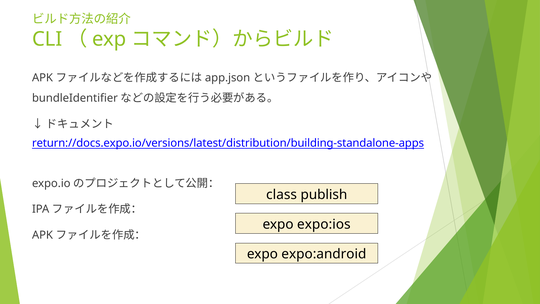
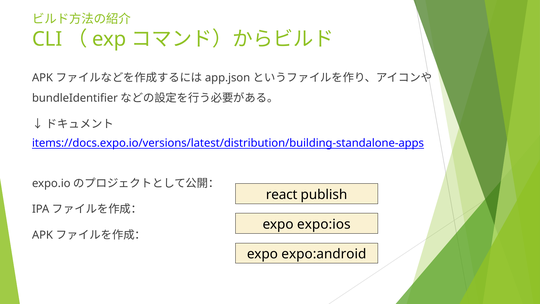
return://docs.expo.io/versions/latest/distribution/building-standalone-apps: return://docs.expo.io/versions/latest/distribution/building-standalone-apps -> items://docs.expo.io/versions/latest/distribution/building-standalone-apps
class: class -> react
